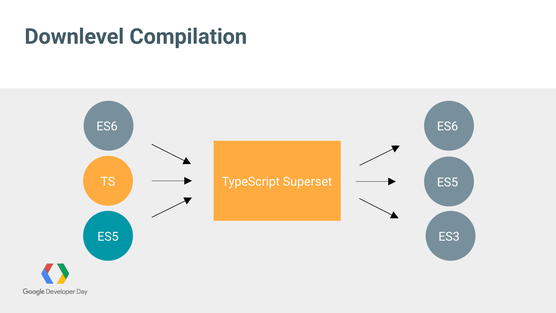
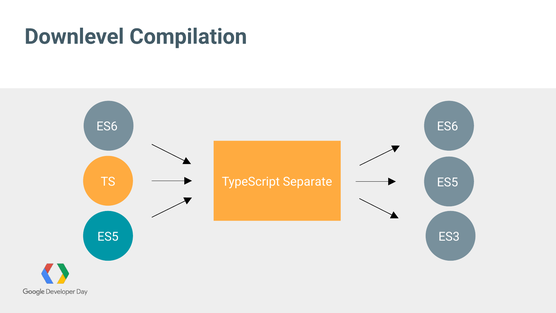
Superset: Superset -> Separate
